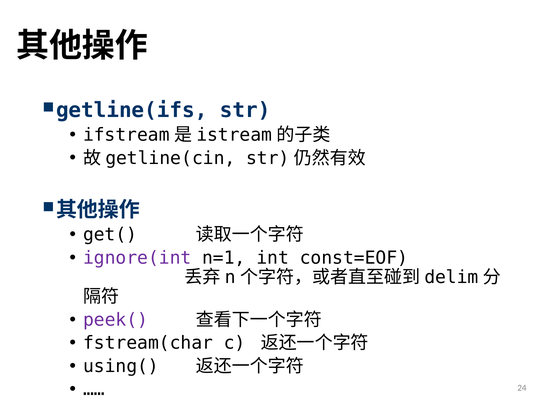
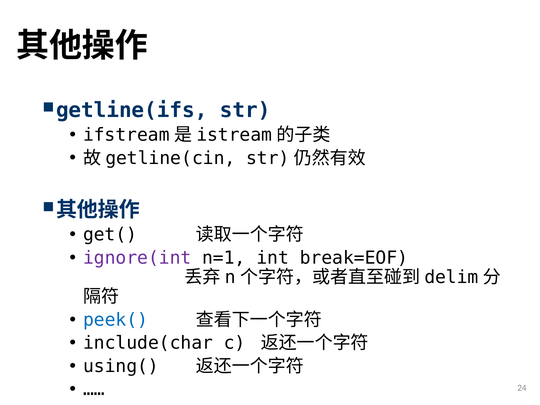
const=EOF: const=EOF -> break=EOF
peek( colour: purple -> blue
fstream(char: fstream(char -> include(char
